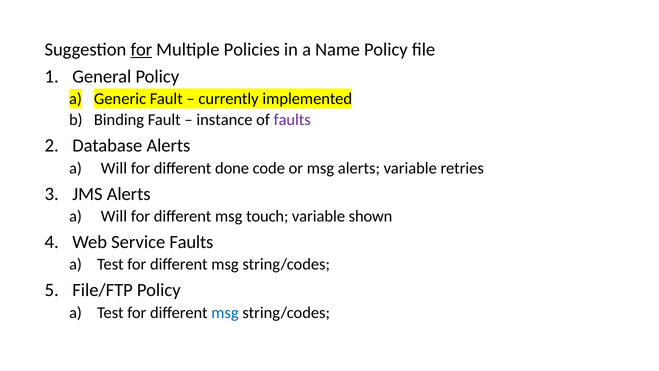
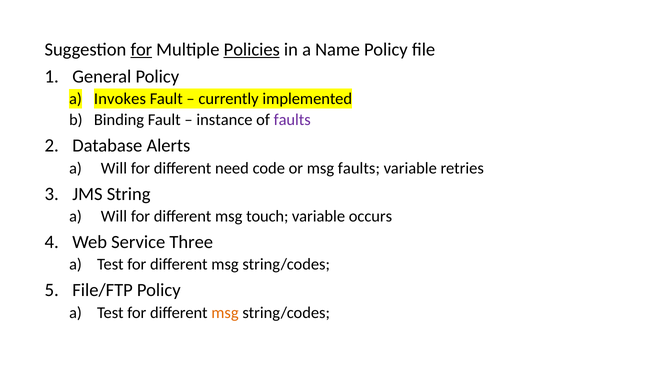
Policies underline: none -> present
Generic: Generic -> Invokes
done: done -> need
msg alerts: alerts -> faults
JMS Alerts: Alerts -> String
shown: shown -> occurs
Service Faults: Faults -> Three
msg at (225, 312) colour: blue -> orange
